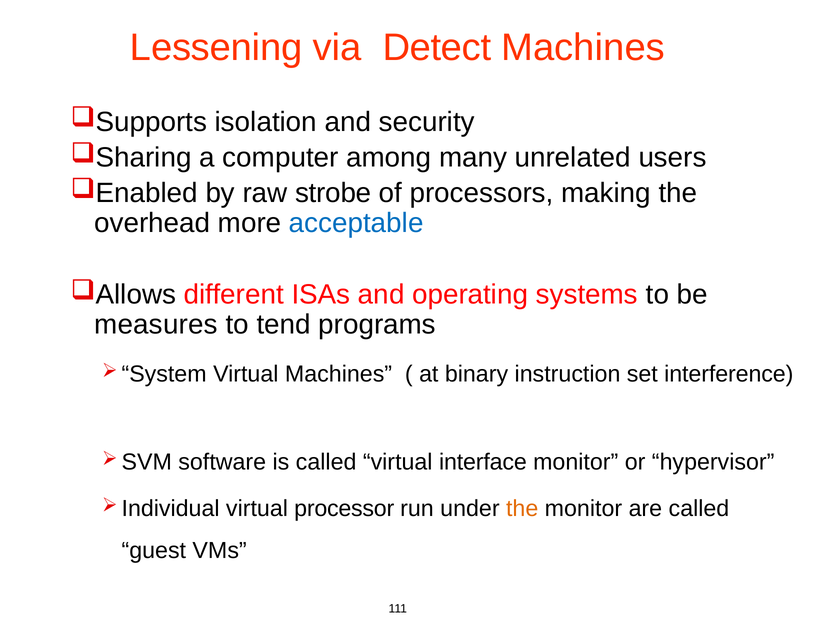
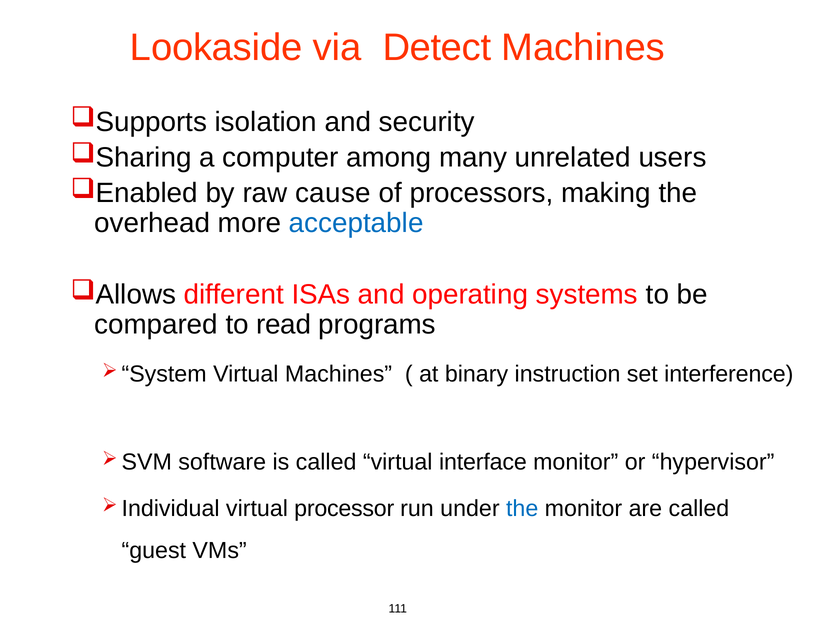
Lessening: Lessening -> Lookaside
strobe: strobe -> cause
measures: measures -> compared
tend: tend -> read
the at (522, 508) colour: orange -> blue
